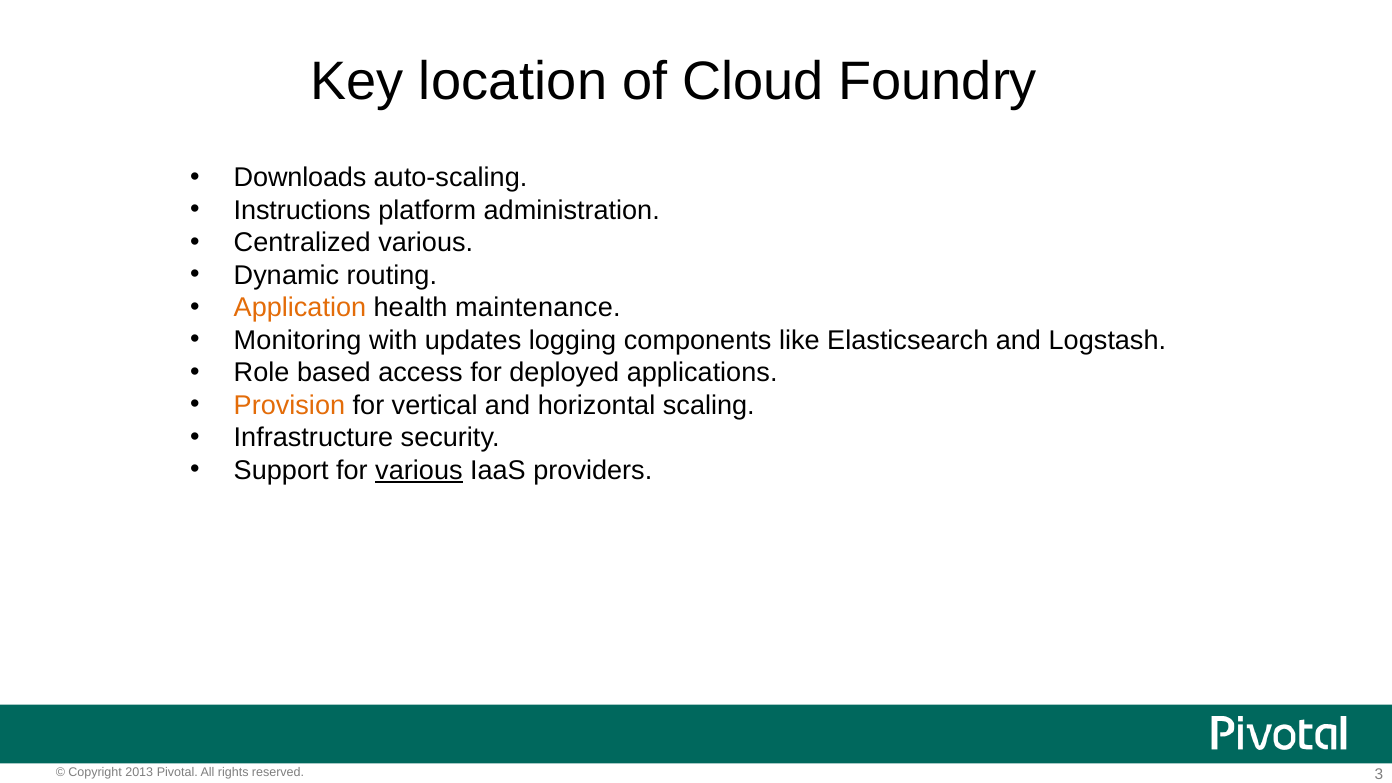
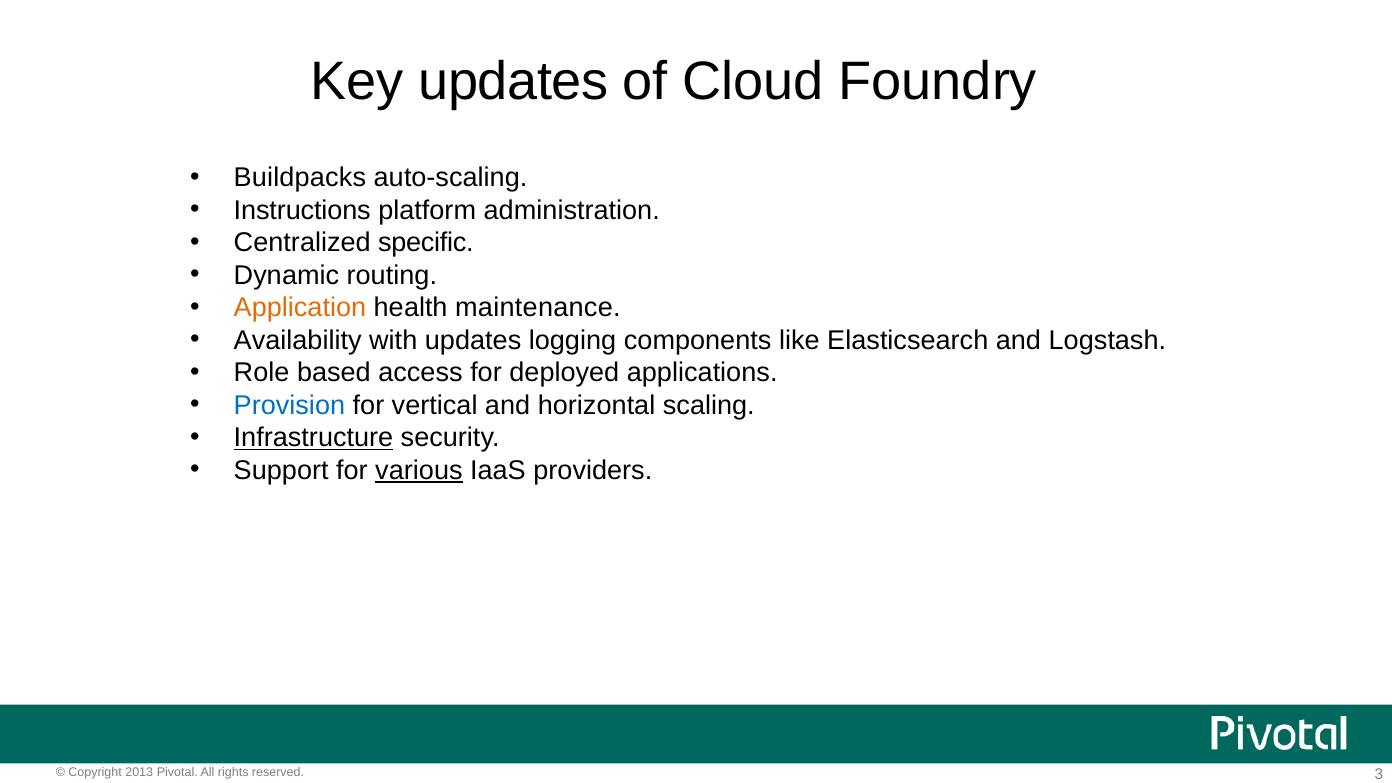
Key location: location -> updates
Downloads: Downloads -> Buildpacks
Centralized various: various -> specific
Monitoring: Monitoring -> Availability
Provision colour: orange -> blue
Infrastructure underline: none -> present
